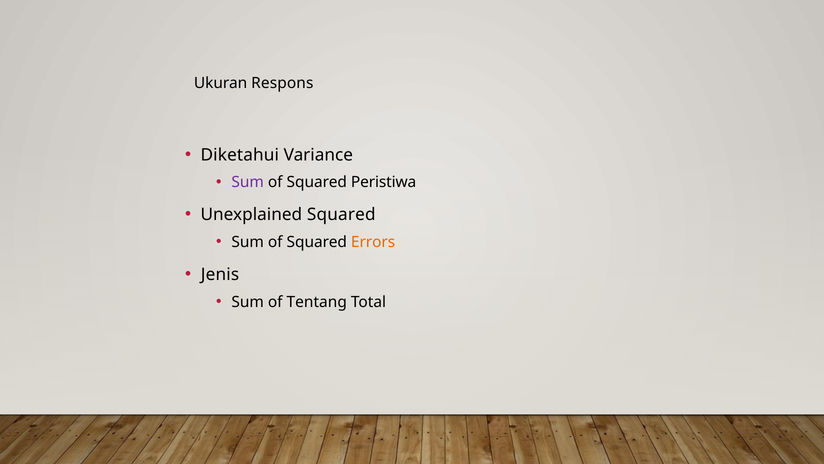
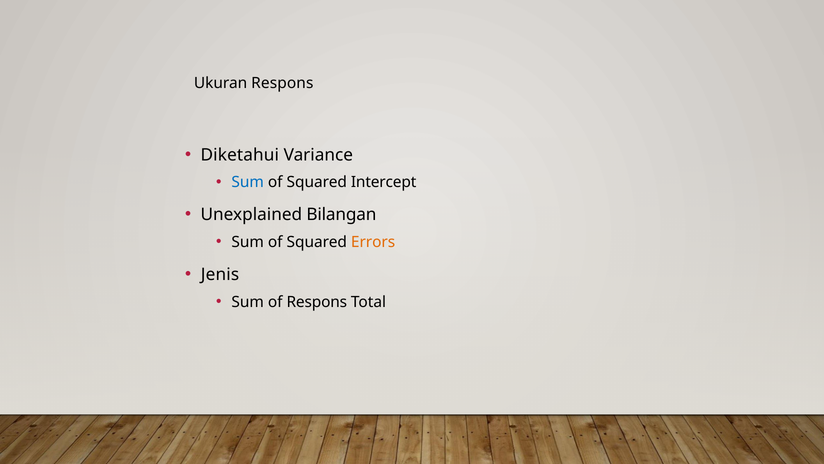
Sum at (248, 182) colour: purple -> blue
Peristiwa: Peristiwa -> Intercept
Unexplained Squared: Squared -> Bilangan
of Tentang: Tentang -> Respons
